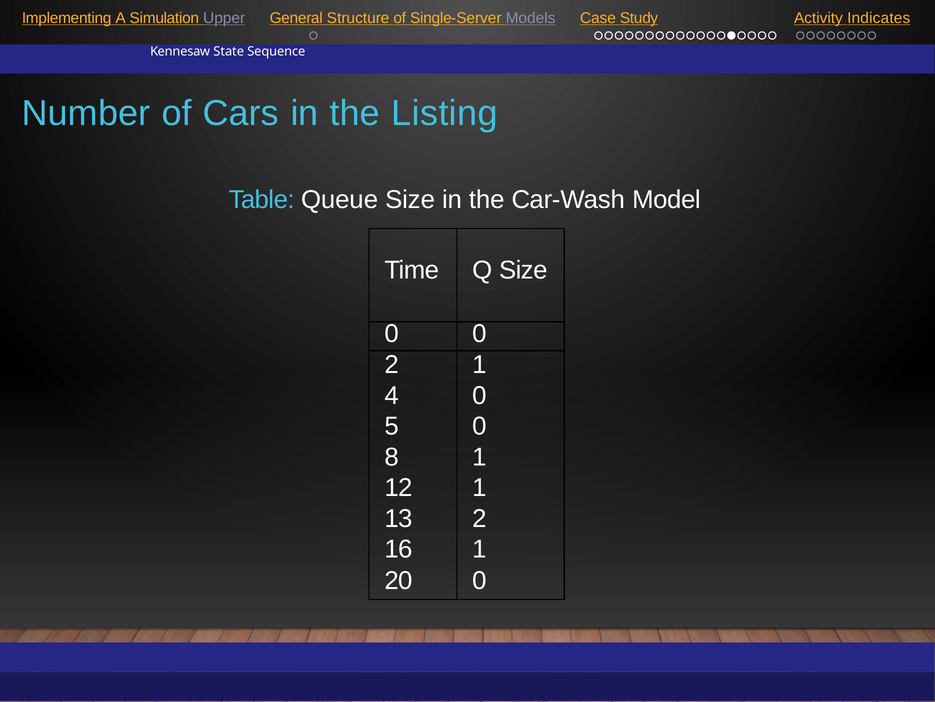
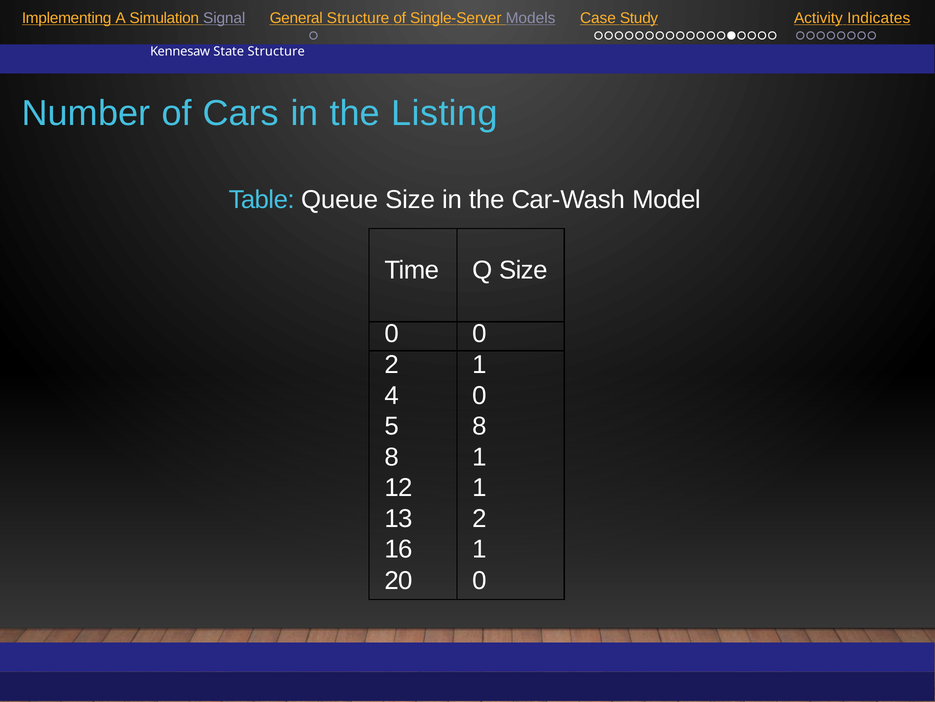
Upper: Upper -> Signal
State Sequence: Sequence -> Structure
5 0: 0 -> 8
